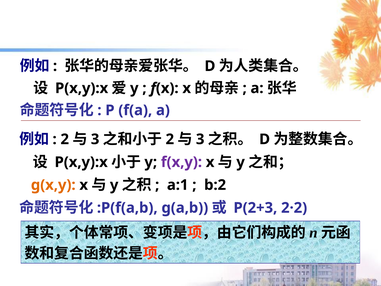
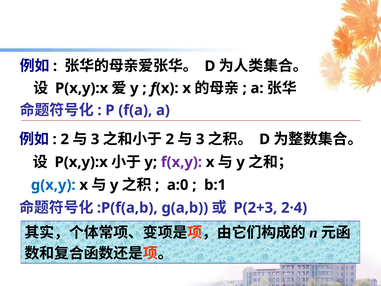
g(x,y colour: orange -> blue
a:1: a:1 -> a:0
b:2: b:2 -> b:1
2·2: 2·2 -> 2·4
